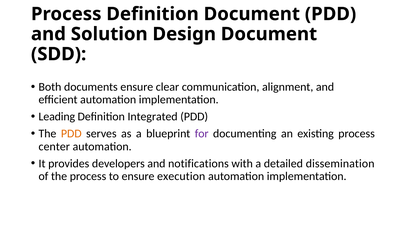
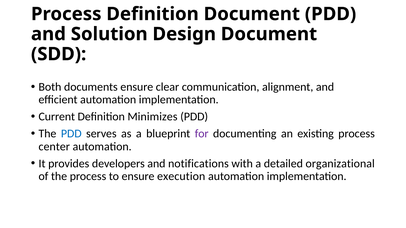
Leading: Leading -> Current
Integrated: Integrated -> Minimizes
PDD at (71, 134) colour: orange -> blue
dissemination: dissemination -> organizational
